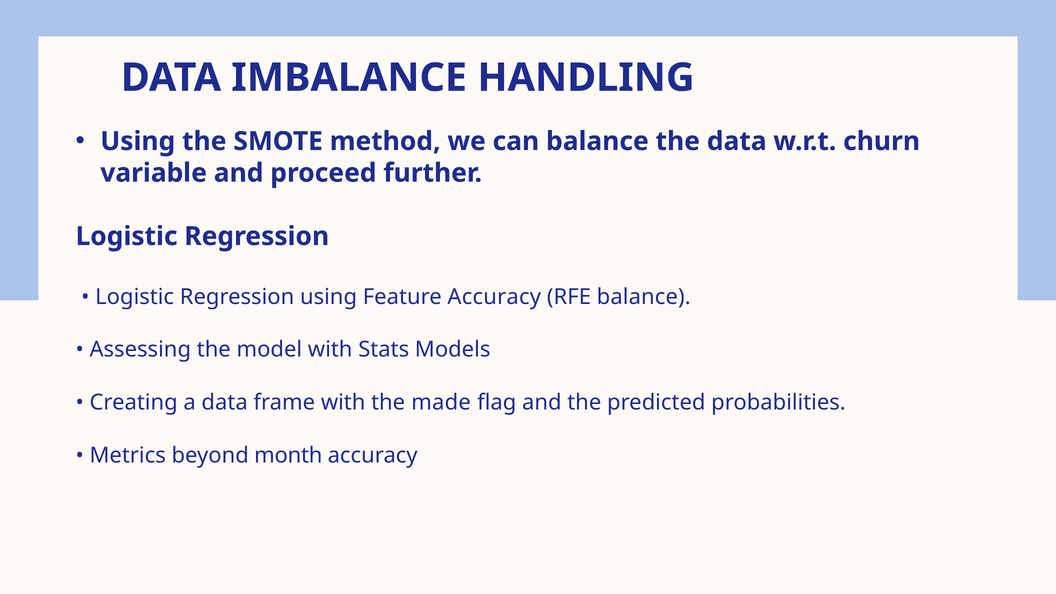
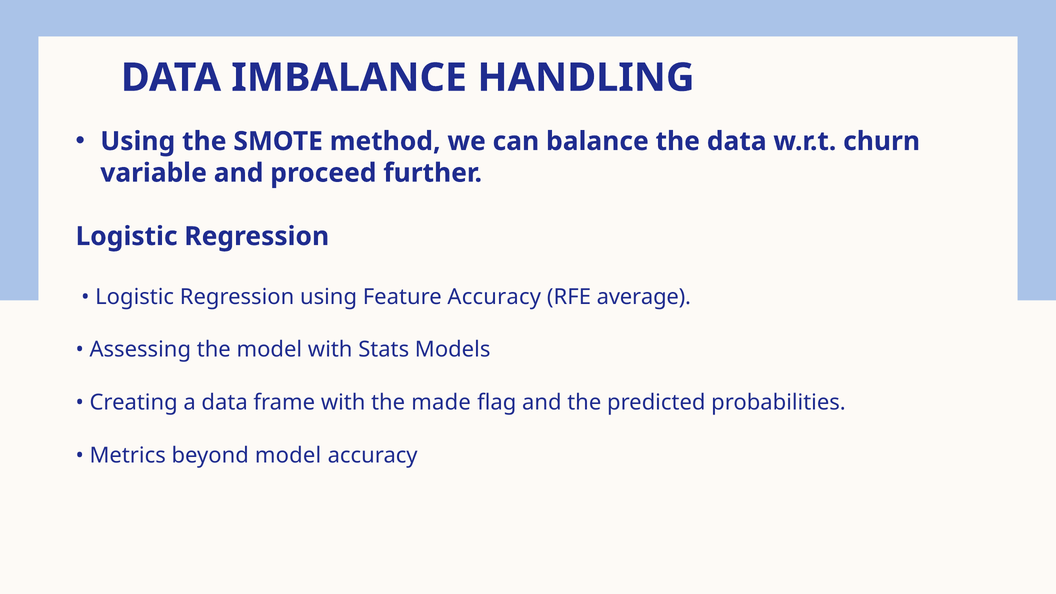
RFE balance: balance -> average
beyond month: month -> model
